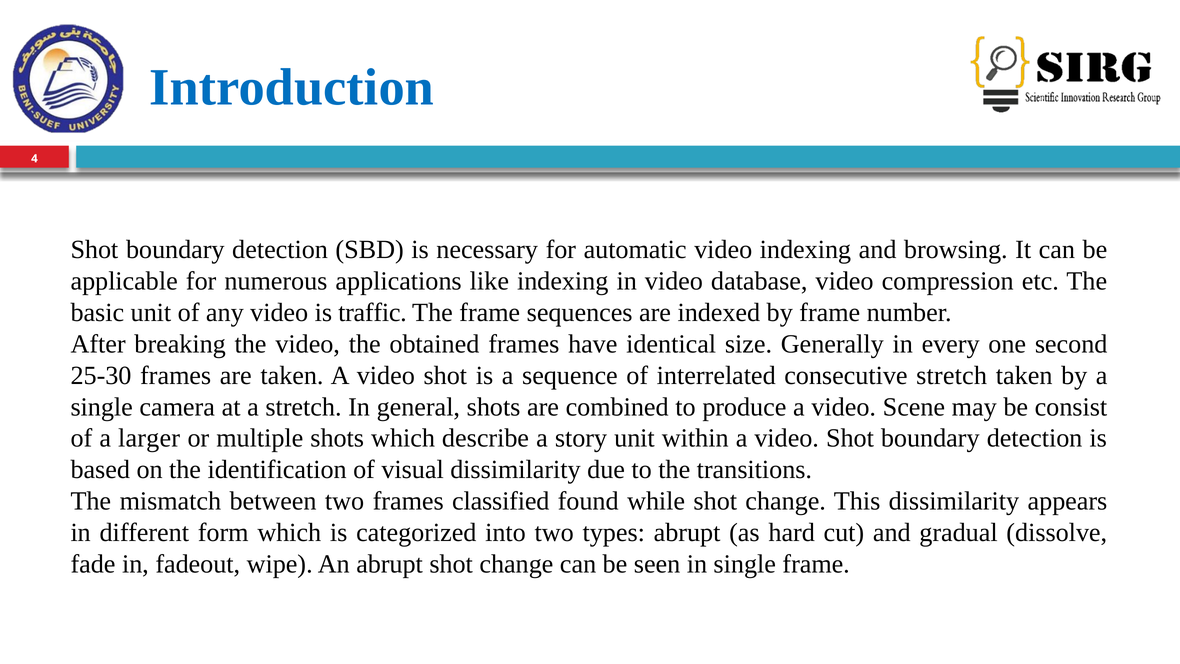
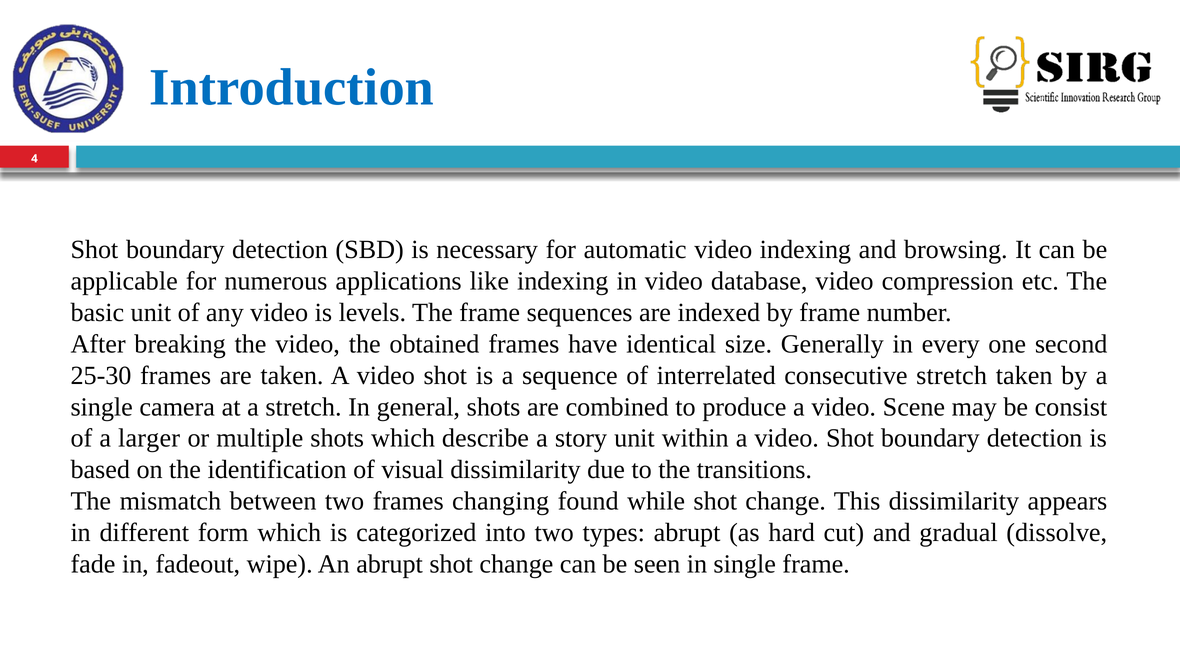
traffic: traffic -> levels
classified: classified -> changing
